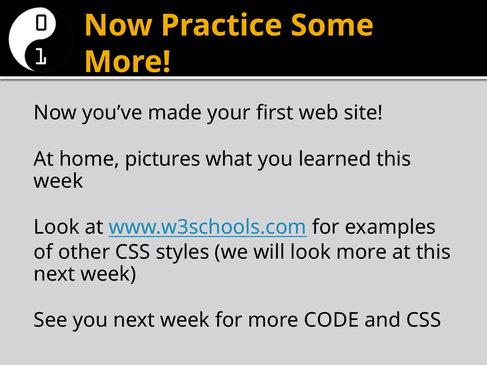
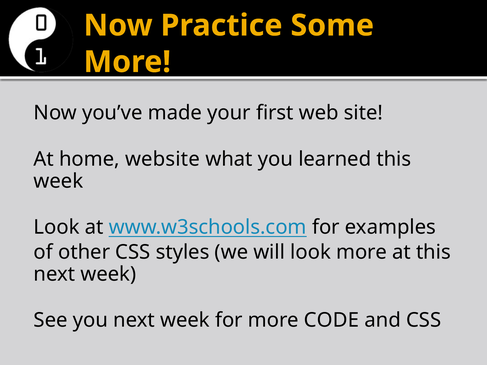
pictures: pictures -> website
